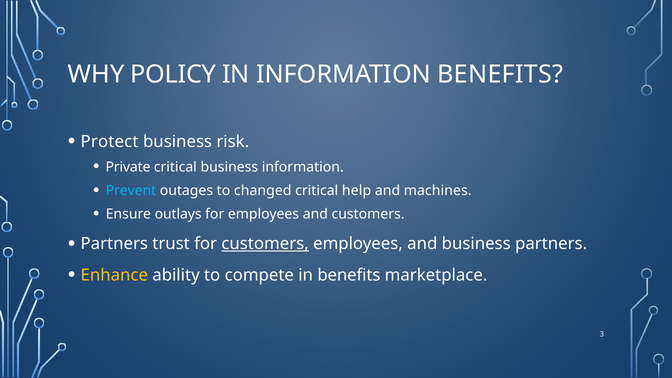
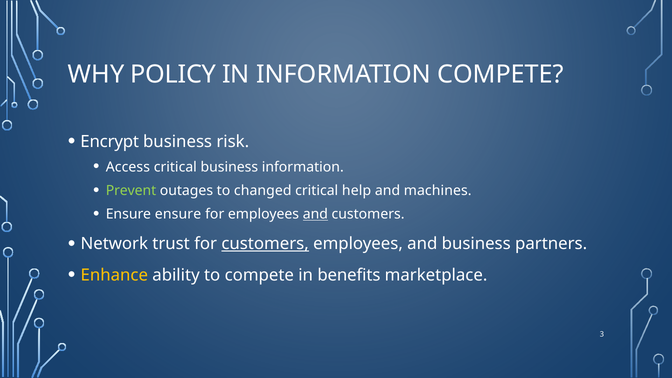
INFORMATION BENEFITS: BENEFITS -> COMPETE
Protect: Protect -> Encrypt
Private: Private -> Access
Prevent colour: light blue -> light green
Ensure outlays: outlays -> ensure
and at (315, 214) underline: none -> present
Partners at (114, 244): Partners -> Network
